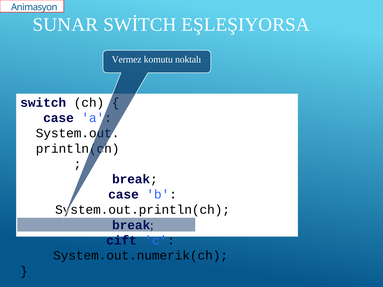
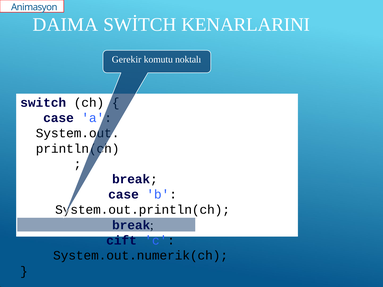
SUNAR: SUNAR -> DAIMA
EŞLEŞIYORSA: EŞLEŞIYORSA -> KENARLARINI
Vermez: Vermez -> Gerekir
